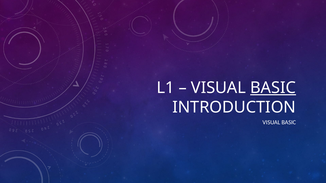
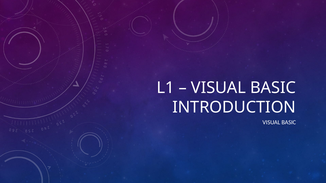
BASIC at (273, 88) underline: present -> none
